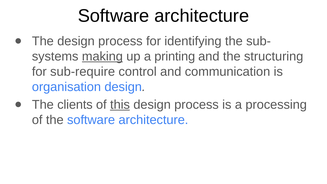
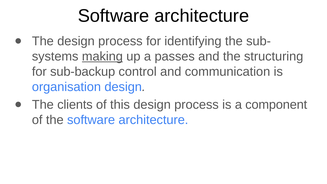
printing: printing -> passes
sub-require: sub-require -> sub-backup
this underline: present -> none
processing: processing -> component
